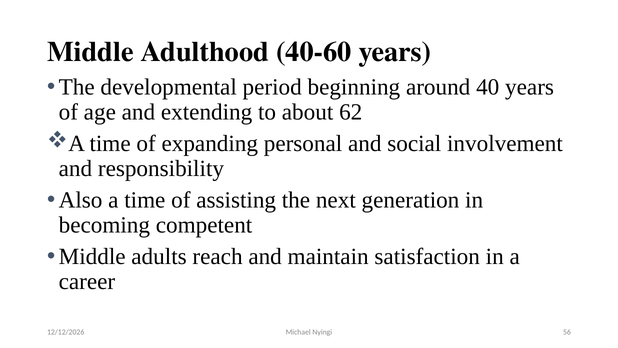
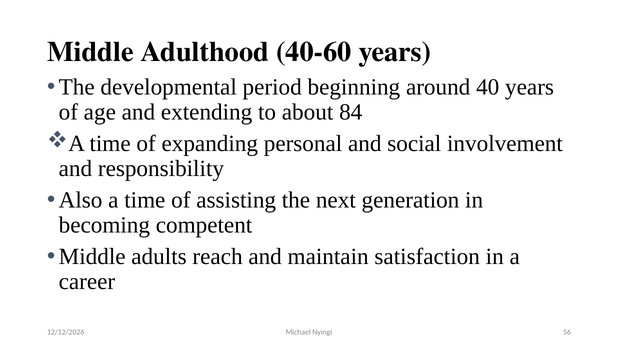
62: 62 -> 84
